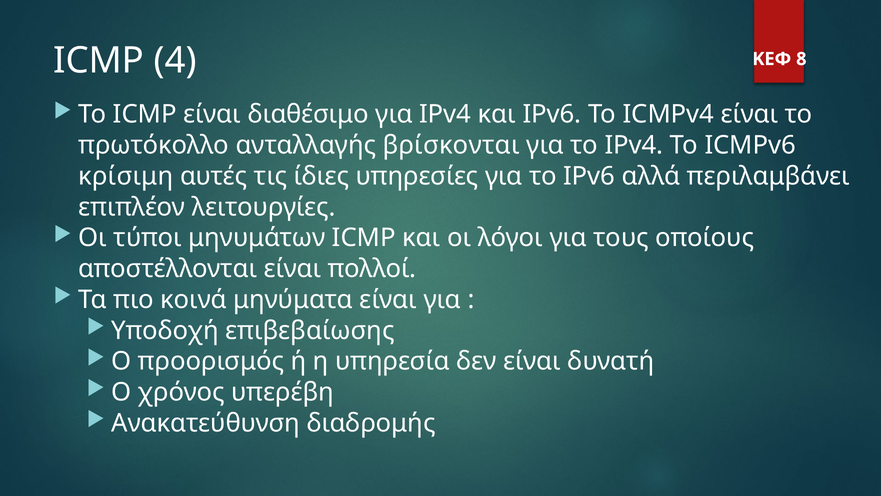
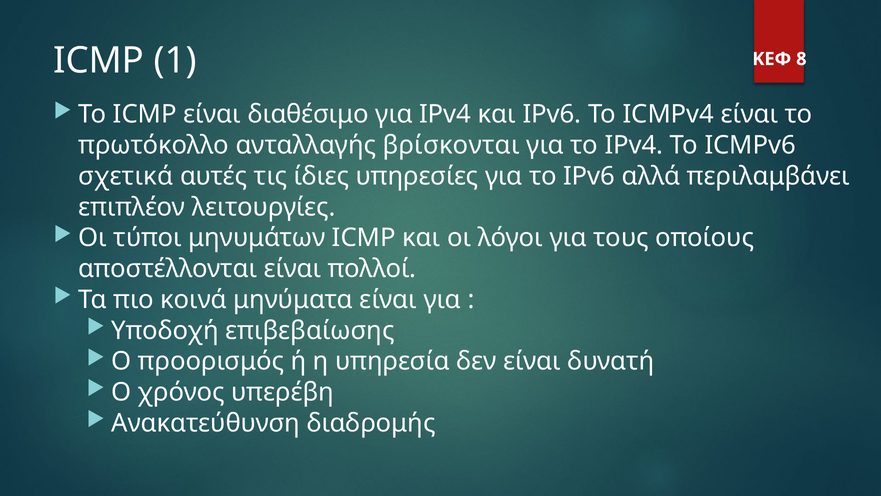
4: 4 -> 1
κρίσιμη: κρίσιμη -> σχετικά
